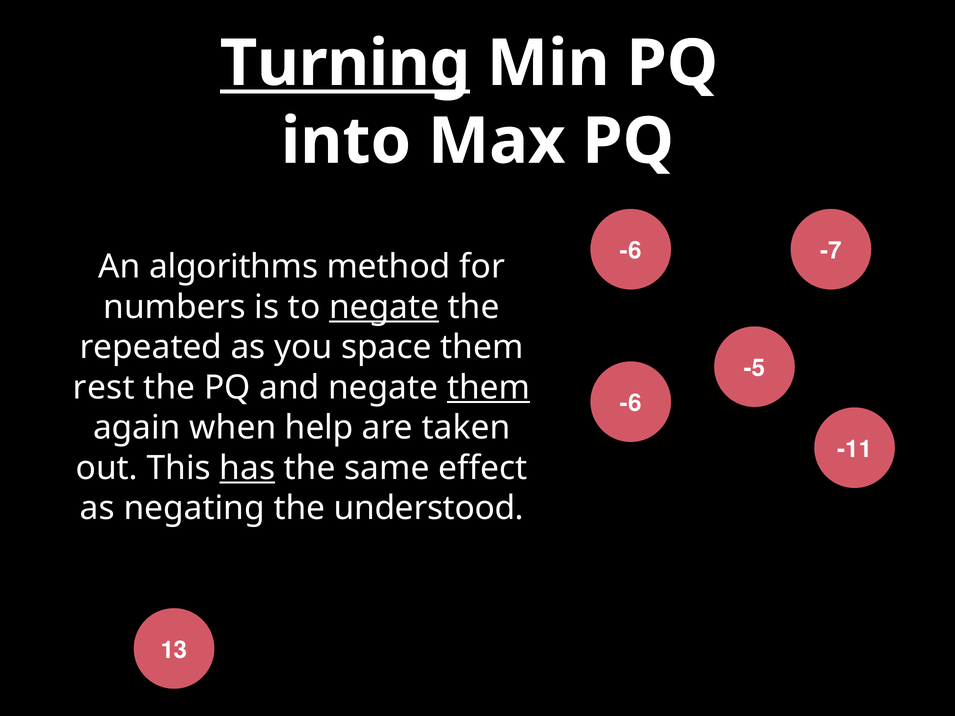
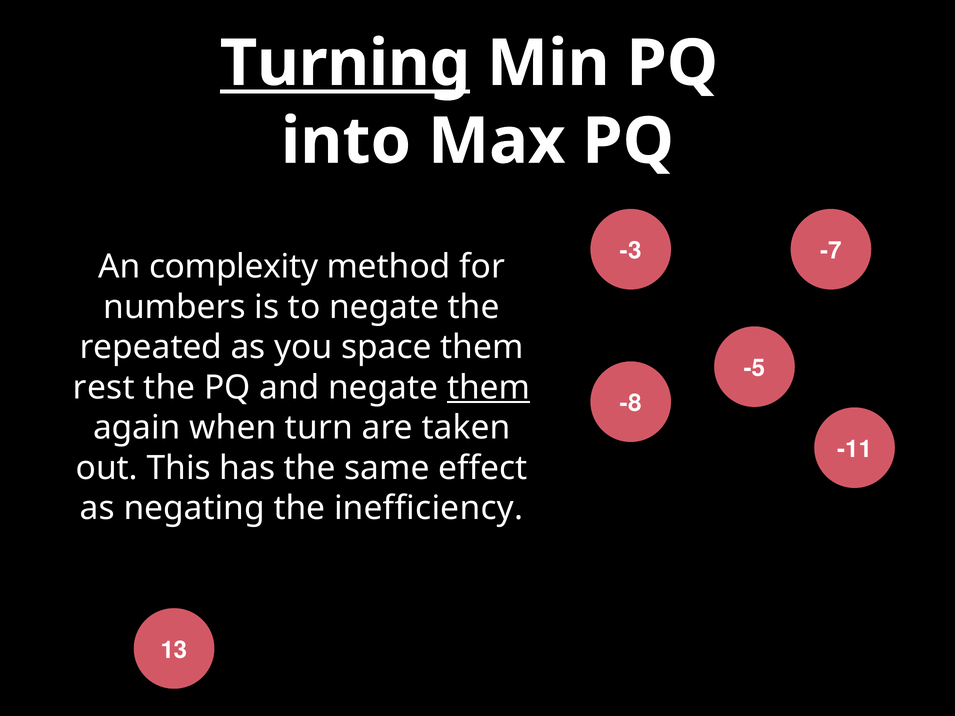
-6 at (631, 251): -6 -> -3
algorithms: algorithms -> complexity
negate at (384, 307) underline: present -> none
-6 at (631, 404): -6 -> -8
help: help -> turn
has underline: present -> none
understood: understood -> inefficiency
